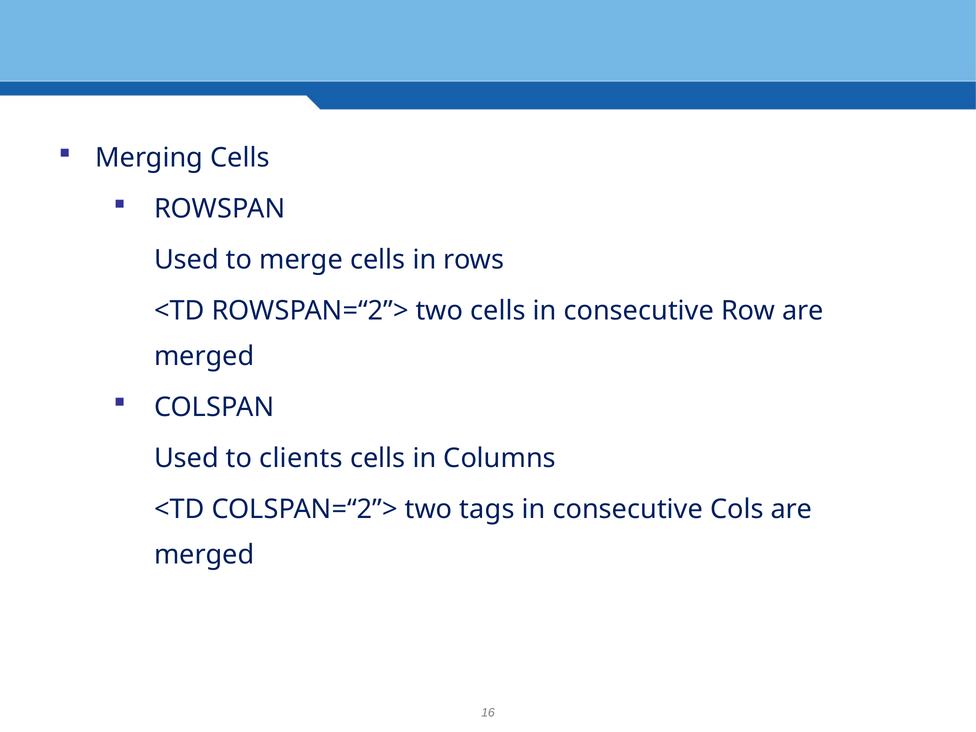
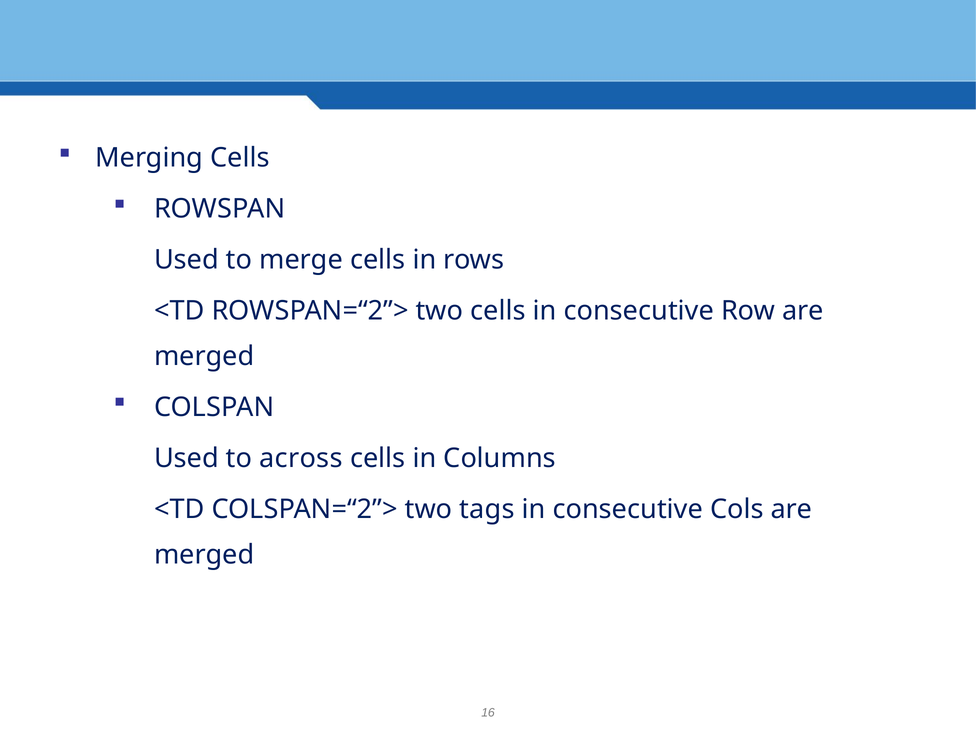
clients: clients -> across
